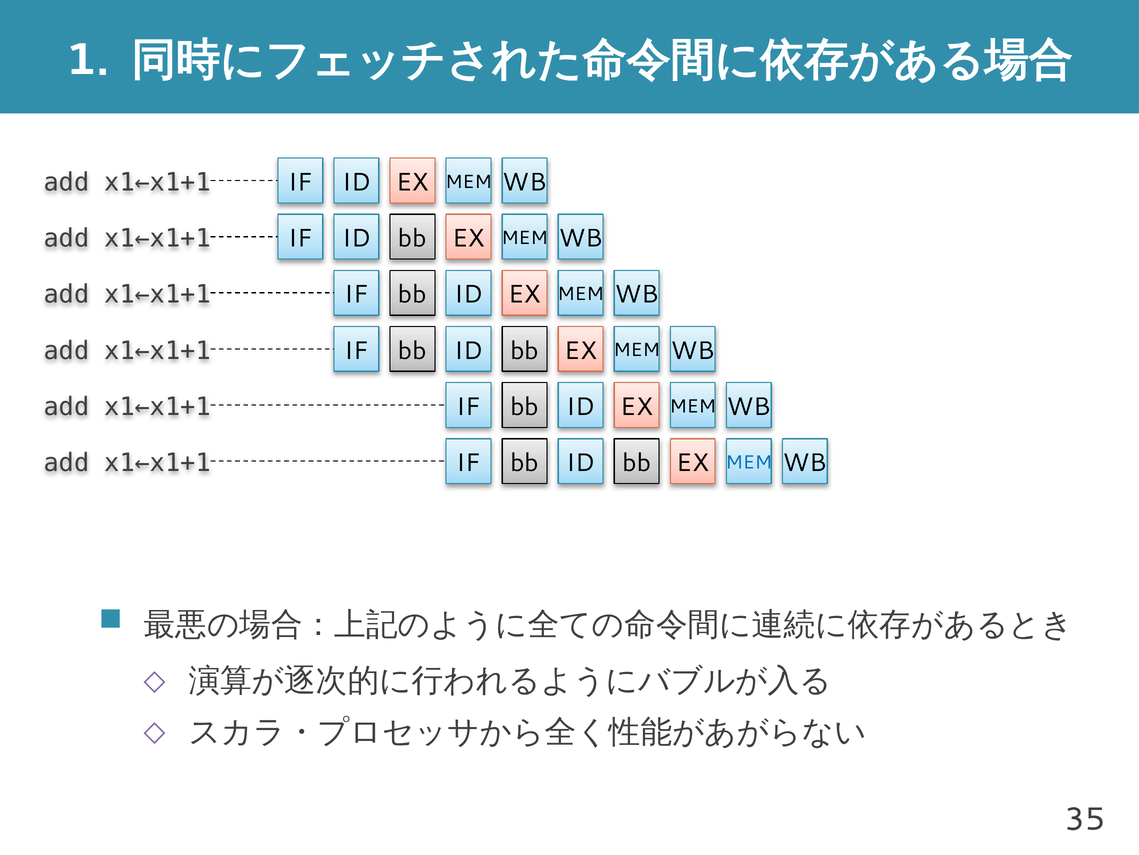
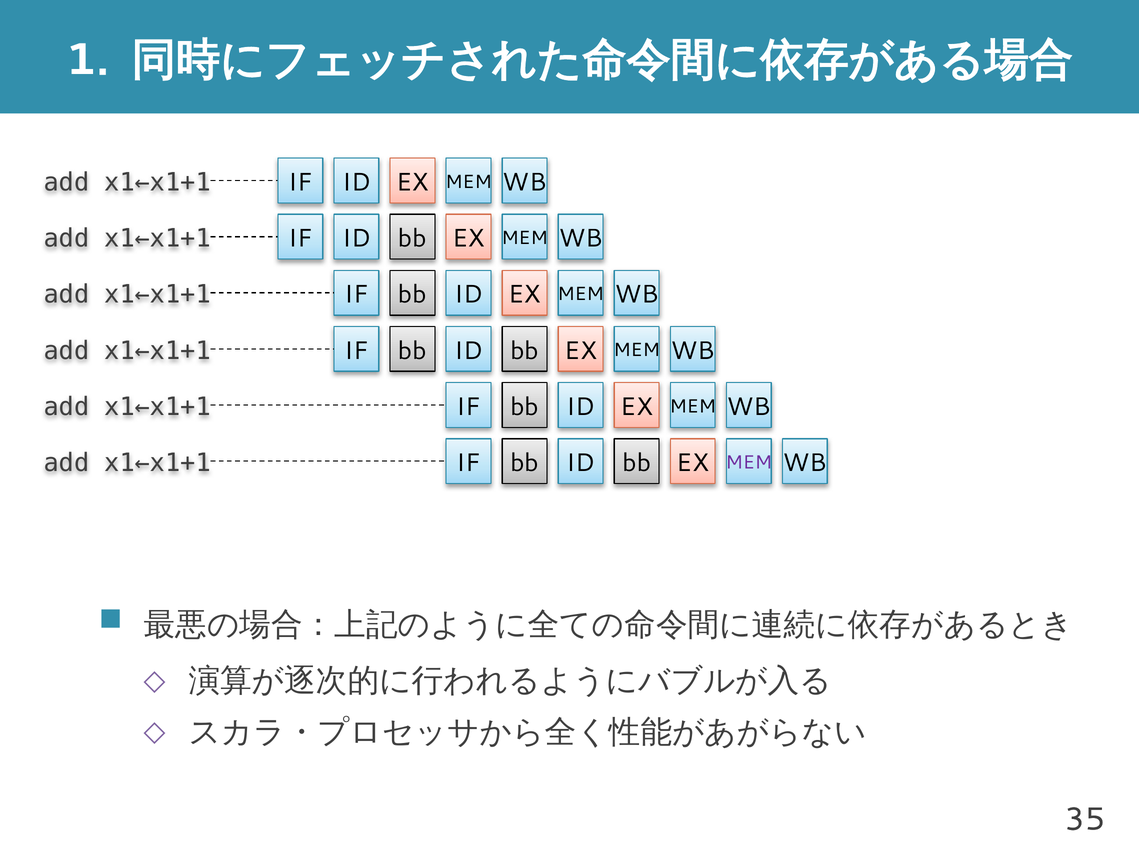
MEM at (749, 462) colour: blue -> purple
